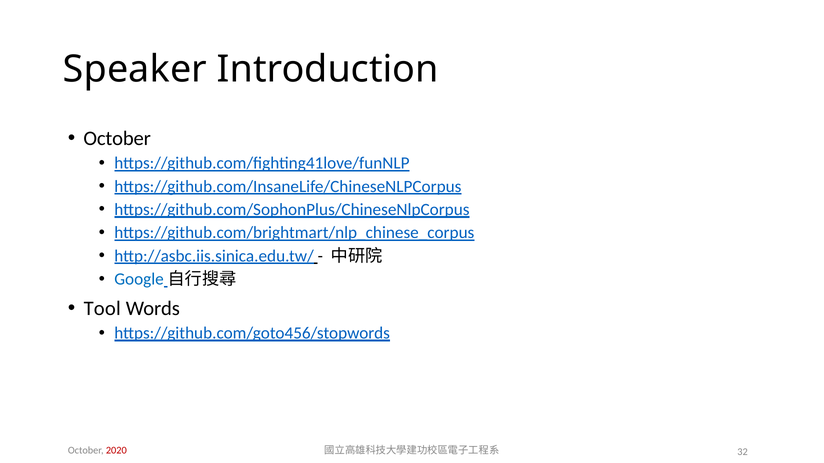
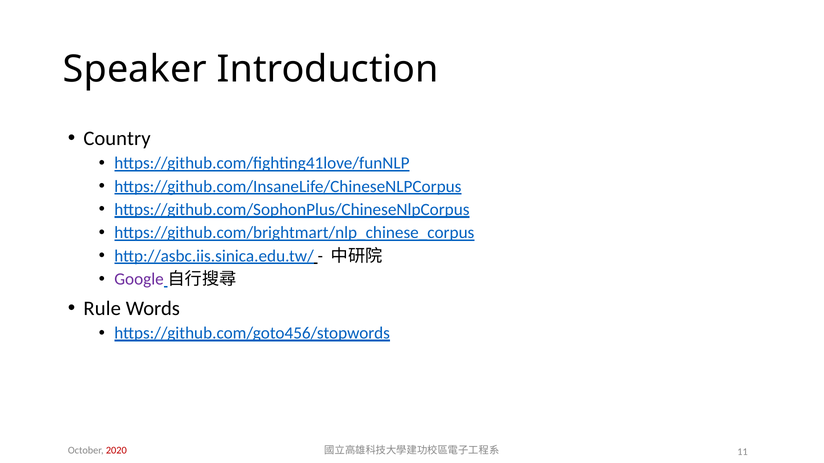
October at (117, 138): October -> Country
Google colour: blue -> purple
Tool: Tool -> Rule
32: 32 -> 11
